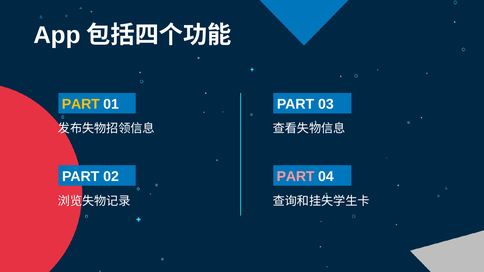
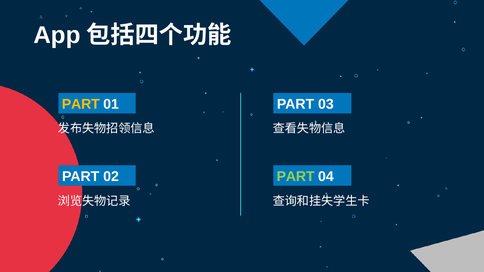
PART at (296, 177) colour: pink -> light green
